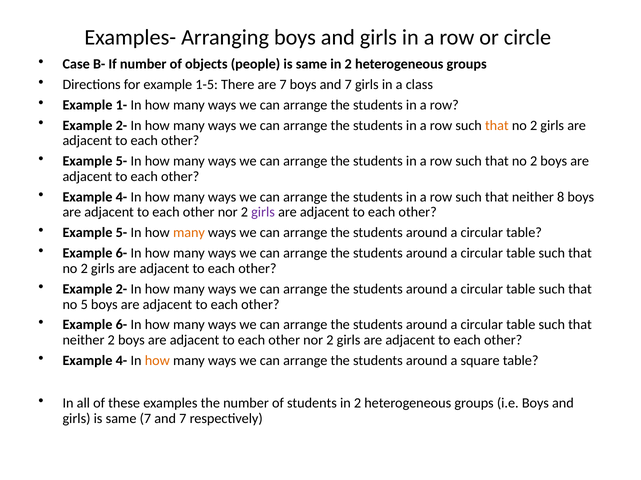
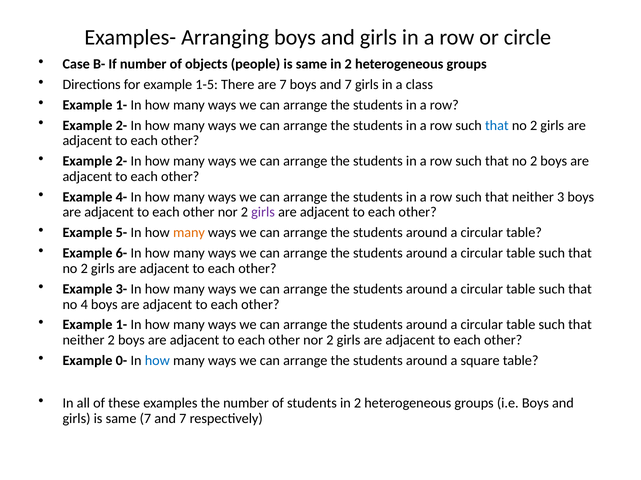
that at (497, 126) colour: orange -> blue
5- at (121, 161): 5- -> 2-
8: 8 -> 3
2- at (121, 289): 2- -> 3-
5: 5 -> 4
6- at (121, 325): 6- -> 1-
4- at (121, 361): 4- -> 0-
how at (157, 361) colour: orange -> blue
